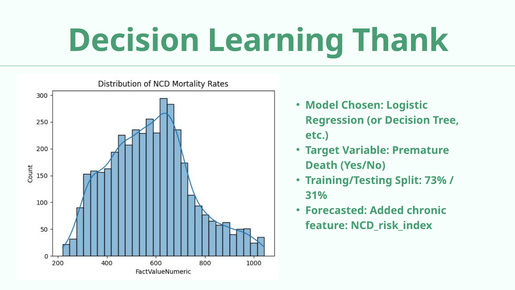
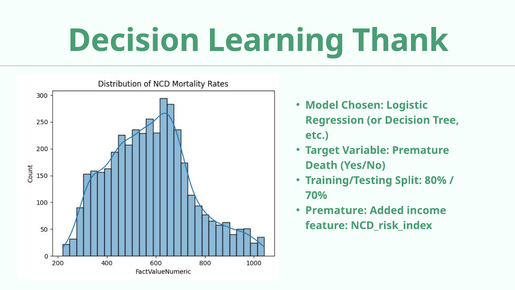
73%: 73% -> 80%
31%: 31% -> 70%
Forecasted at (336, 210): Forecasted -> Premature
chronic: chronic -> income
